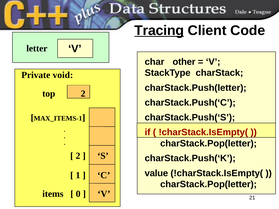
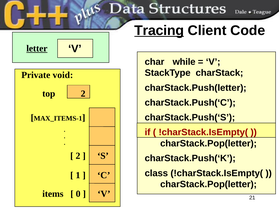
letter underline: none -> present
other: other -> while
value: value -> class
